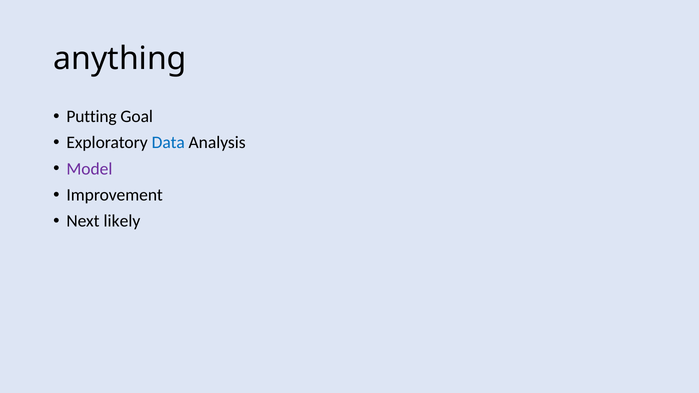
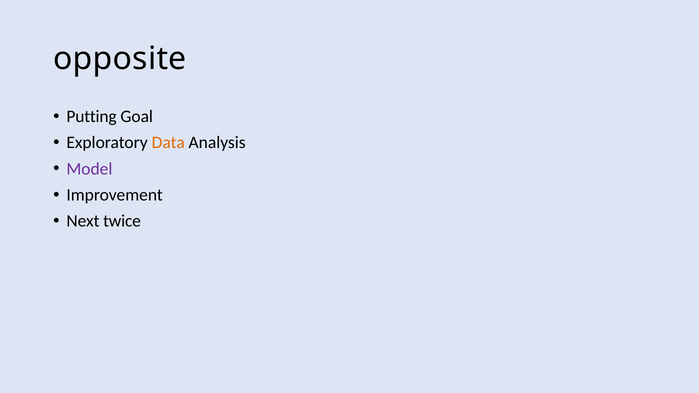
anything: anything -> opposite
Data colour: blue -> orange
likely: likely -> twice
